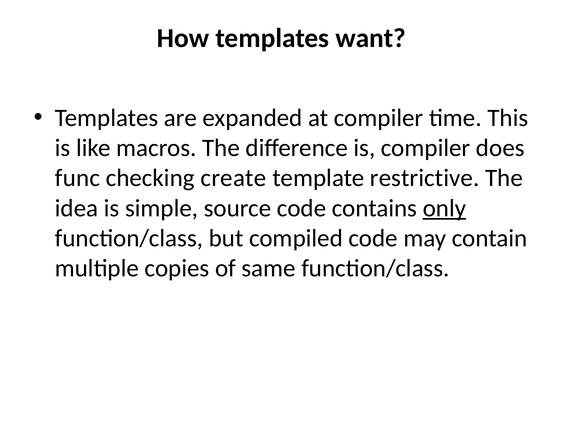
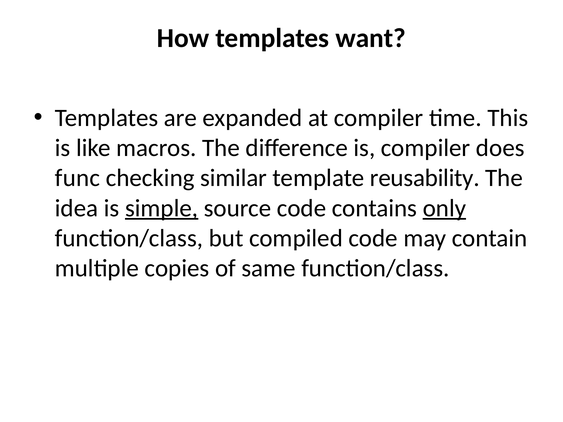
create: create -> similar
restrictive: restrictive -> reusability
simple underline: none -> present
